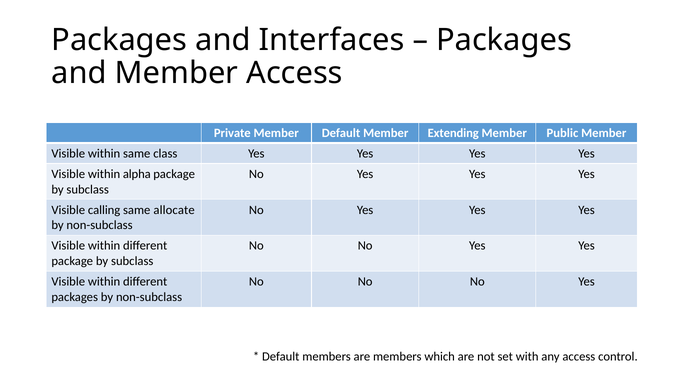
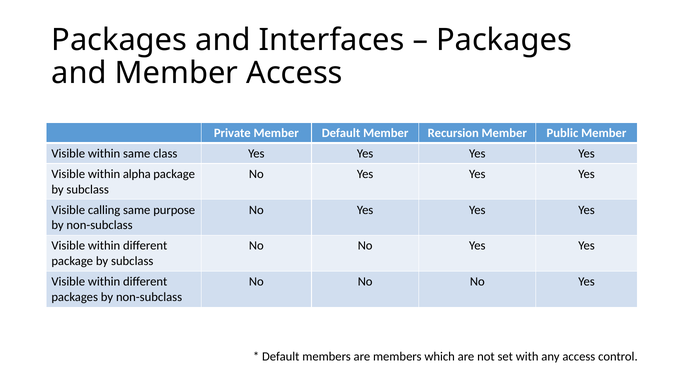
Extending: Extending -> Recursion
allocate: allocate -> purpose
